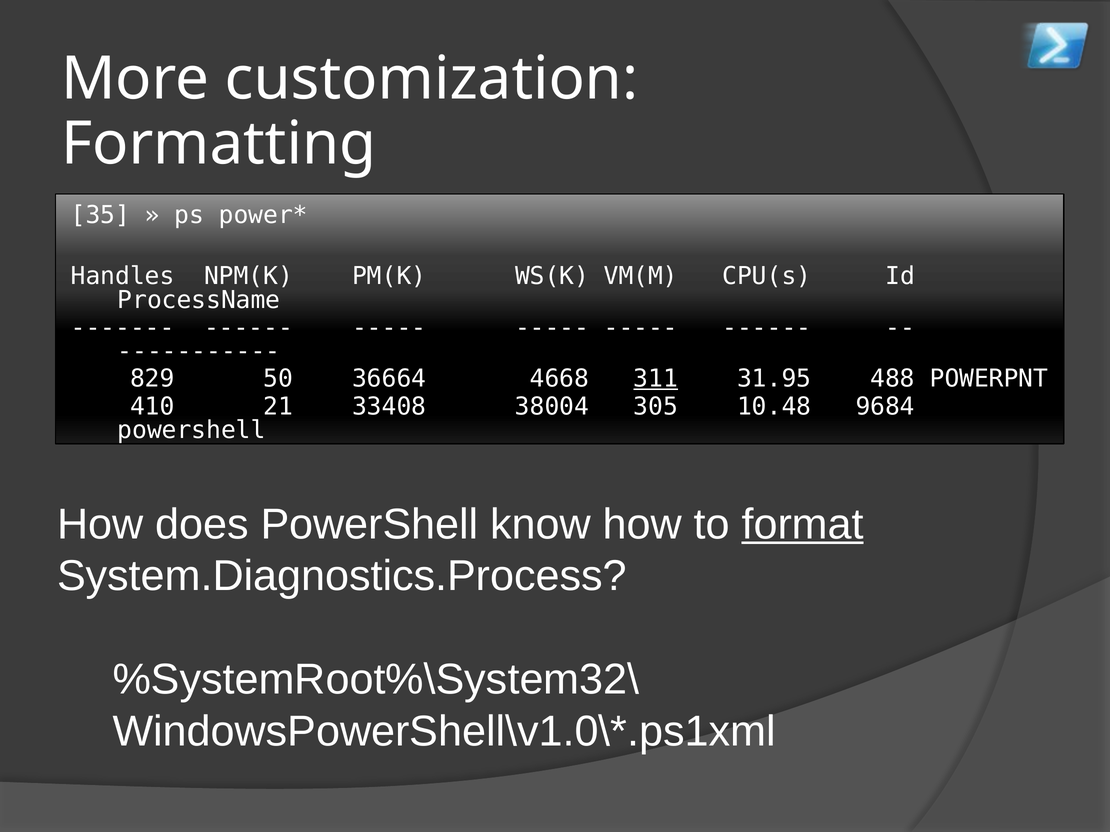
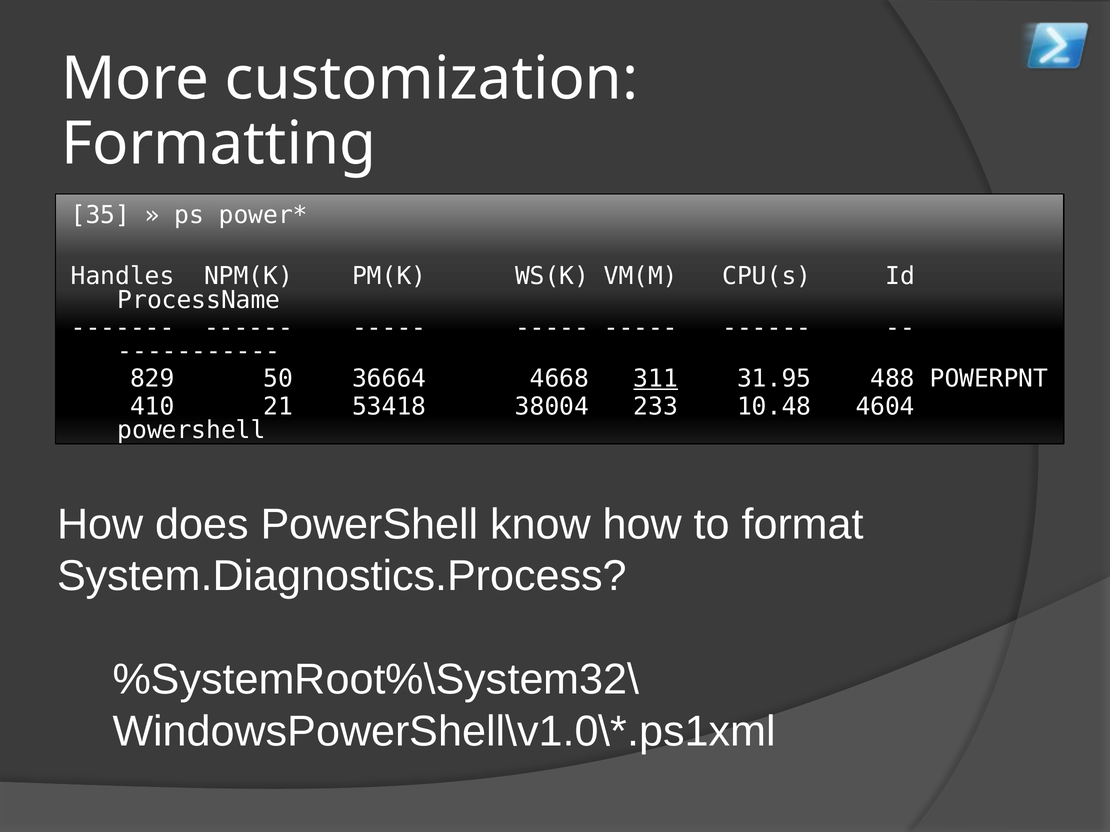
33408: 33408 -> 53418
305: 305 -> 233
9684: 9684 -> 4604
format underline: present -> none
